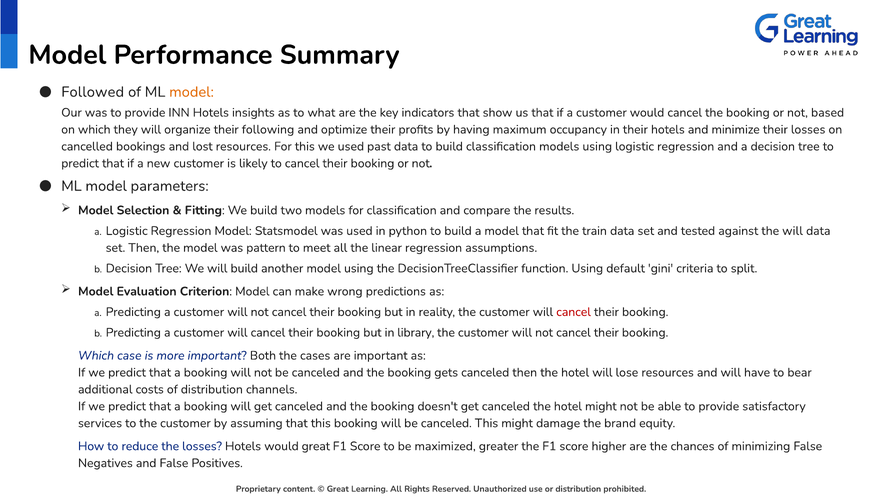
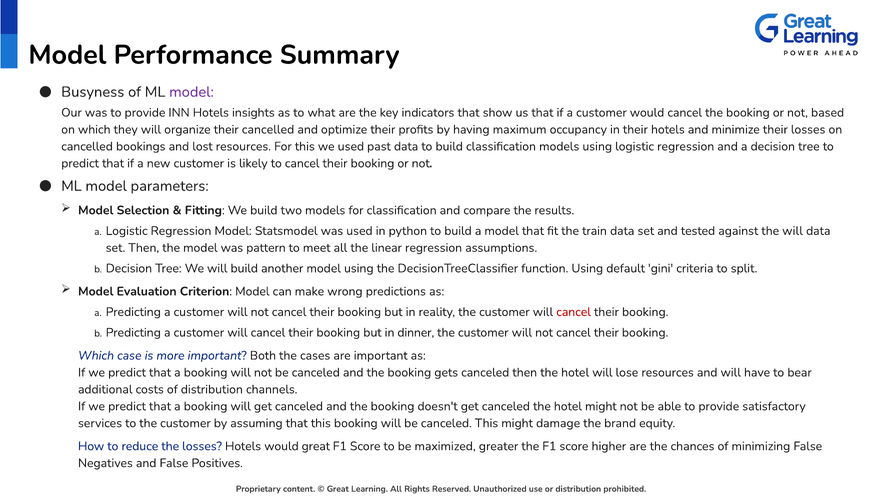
Followed: Followed -> Busyness
model at (191, 92) colour: orange -> purple
their following: following -> cancelled
library: library -> dinner
